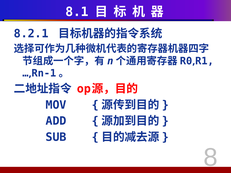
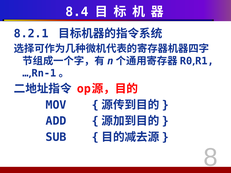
8.1: 8.1 -> 8.4
